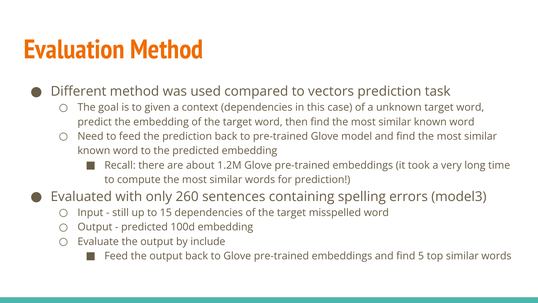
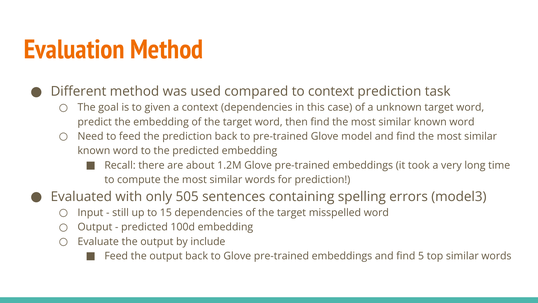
to vectors: vectors -> context
260: 260 -> 505
